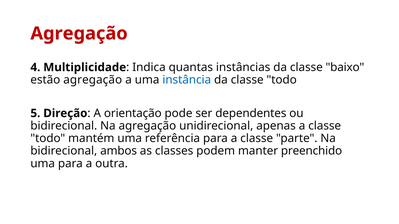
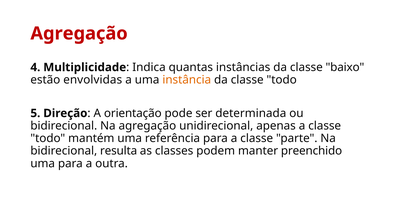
estão agregação: agregação -> envolvidas
instância colour: blue -> orange
dependentes: dependentes -> determinada
ambos: ambos -> resulta
